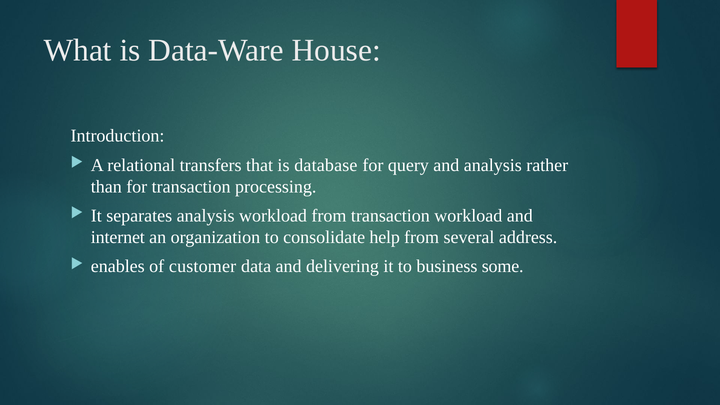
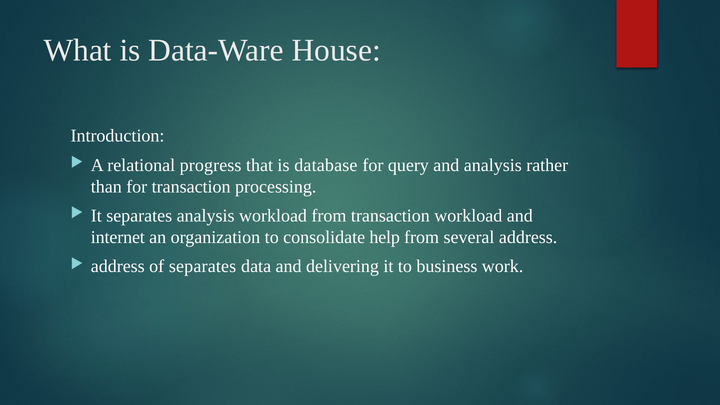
transfers: transfers -> progress
enables at (118, 267): enables -> address
of customer: customer -> separates
some: some -> work
